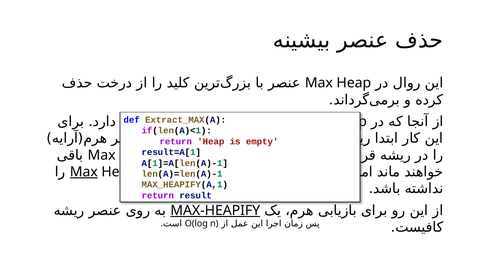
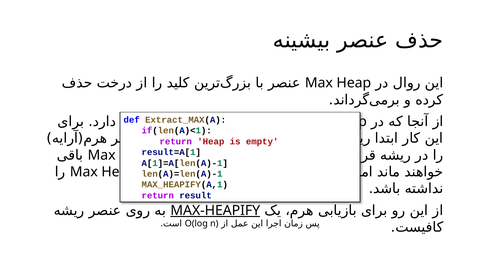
Max at (84, 172) underline: present -> none
